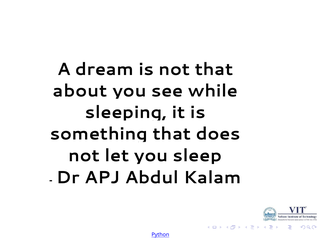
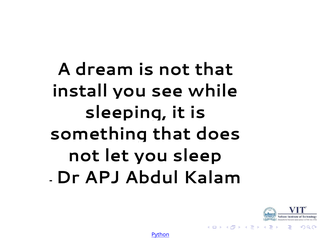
about: about -> install
